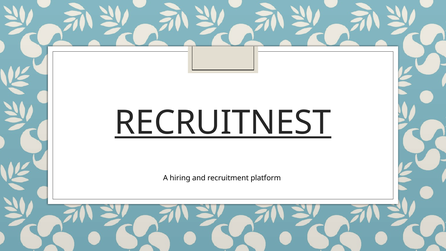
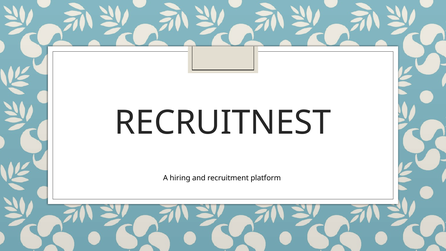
RECRUITNEST underline: present -> none
